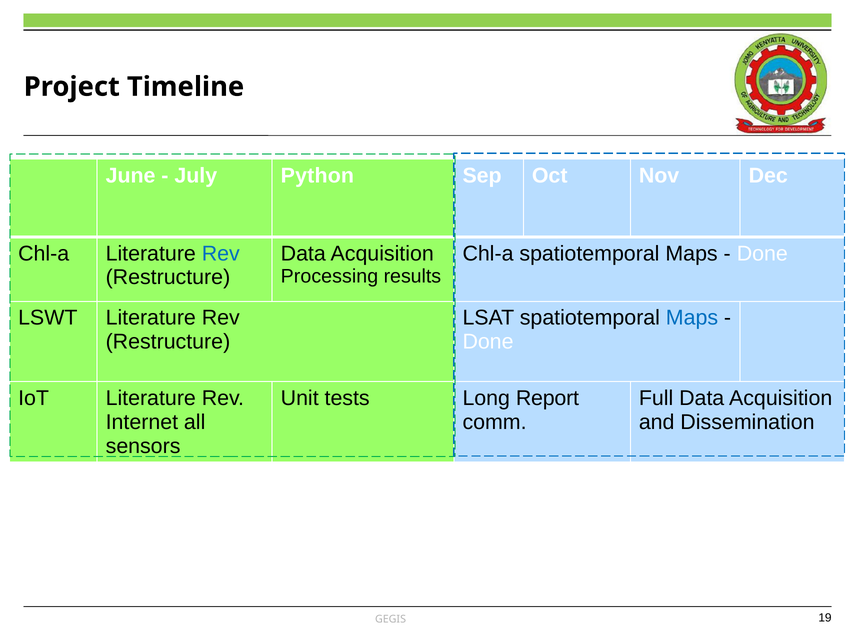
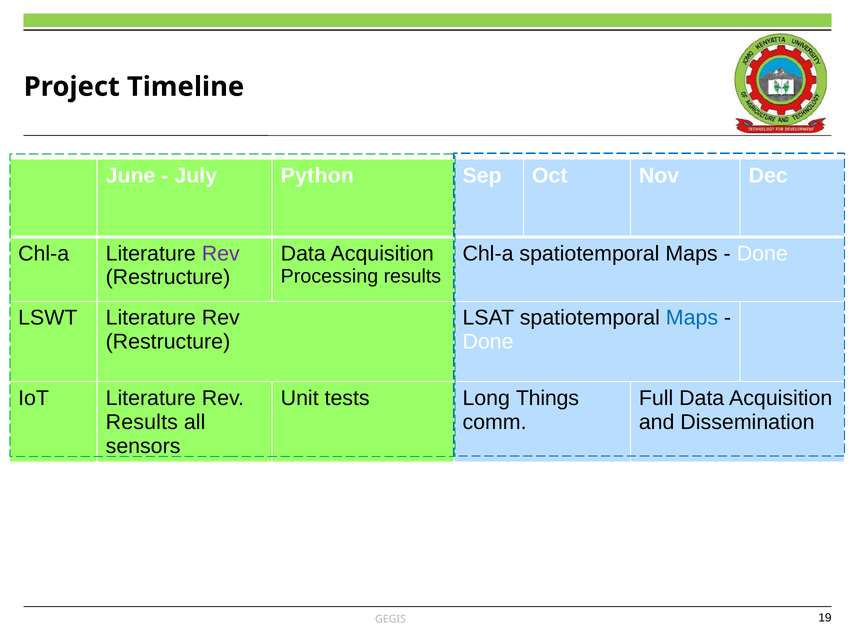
Rev at (221, 254) colour: blue -> purple
Report: Report -> Things
Internet at (142, 422): Internet -> Results
